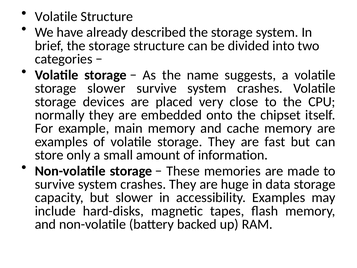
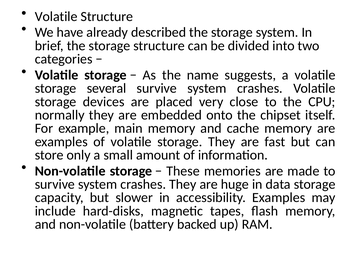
storage slower: slower -> several
